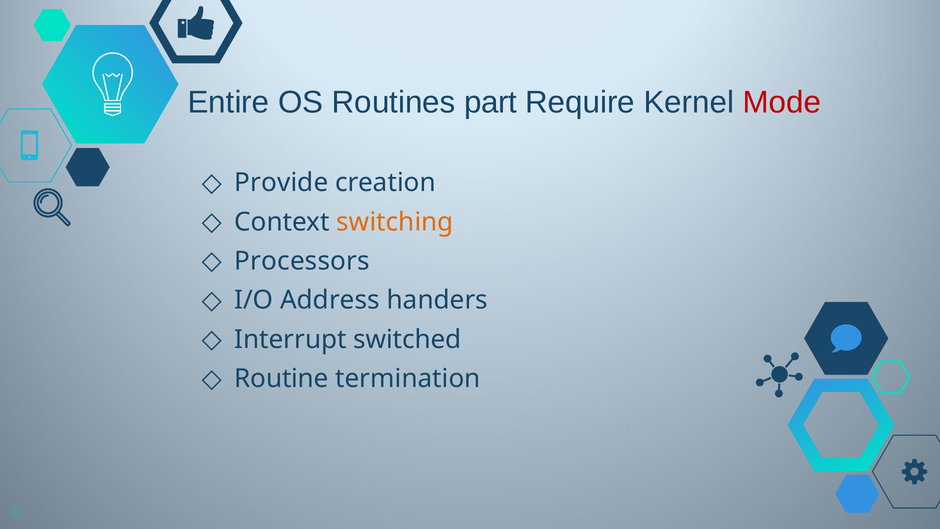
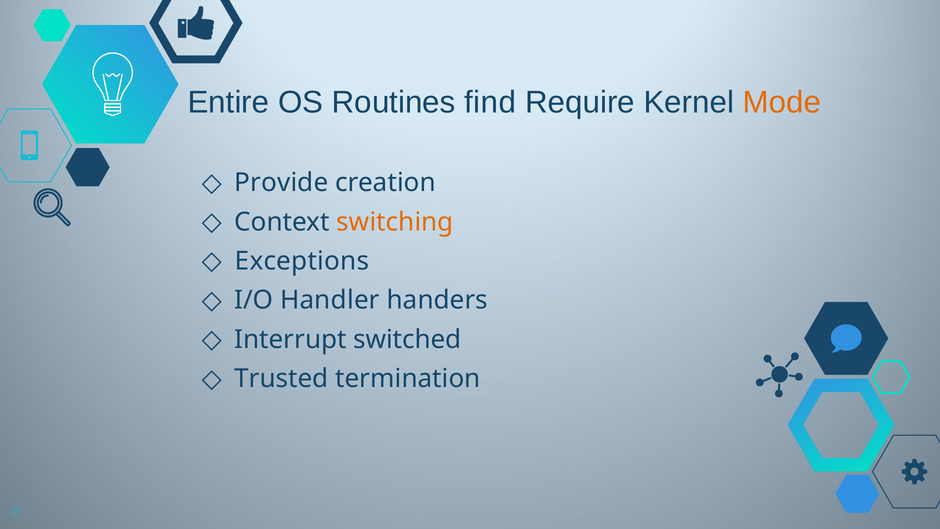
part: part -> find
Mode colour: red -> orange
Processors: Processors -> Exceptions
Address: Address -> Handler
Routine: Routine -> Trusted
